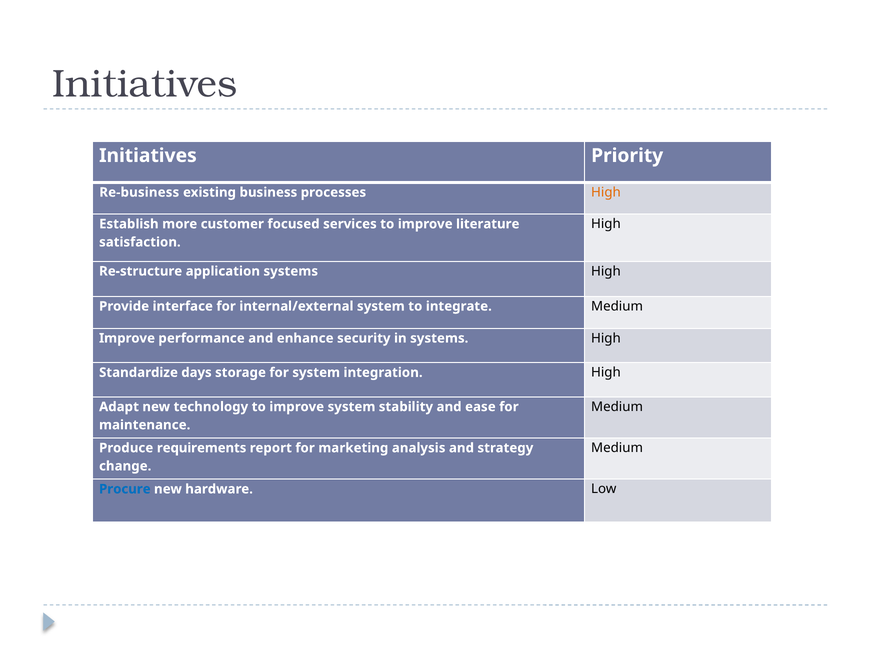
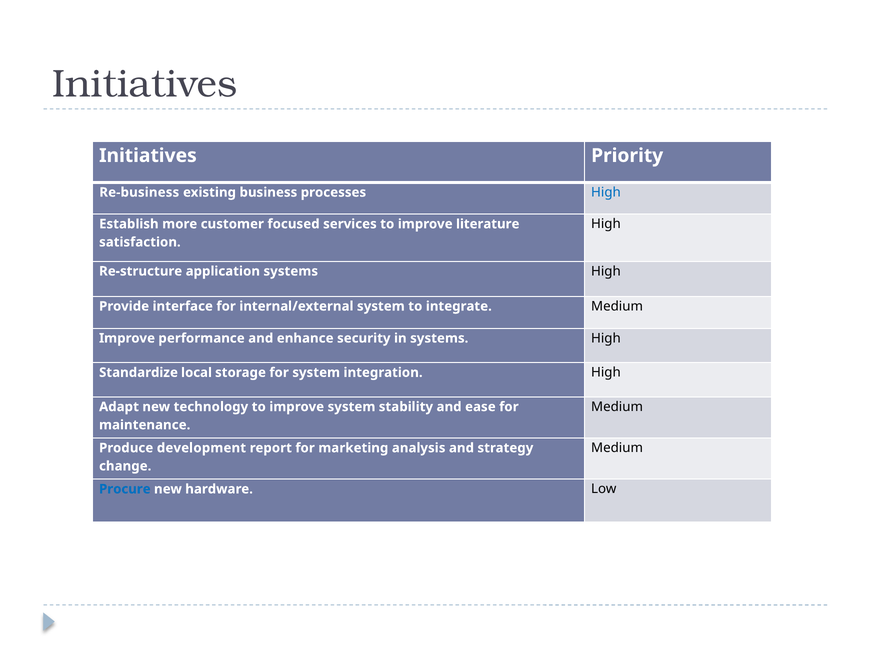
High at (606, 192) colour: orange -> blue
days: days -> local
requirements: requirements -> development
